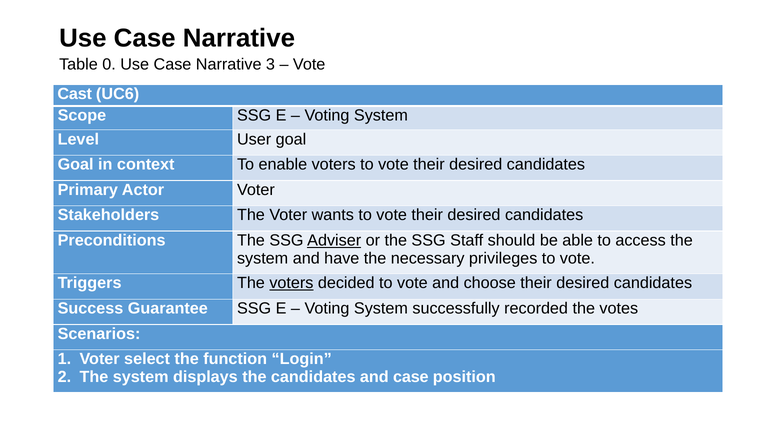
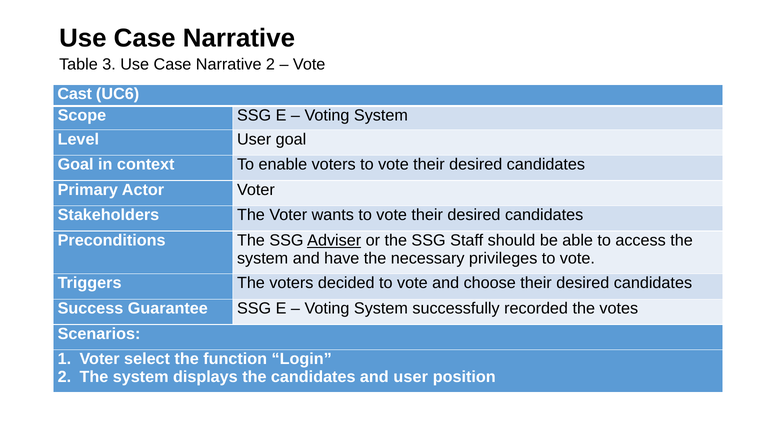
0: 0 -> 3
Narrative 3: 3 -> 2
voters at (291, 283) underline: present -> none
and case: case -> user
